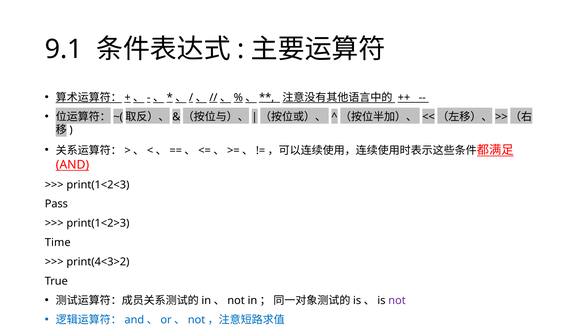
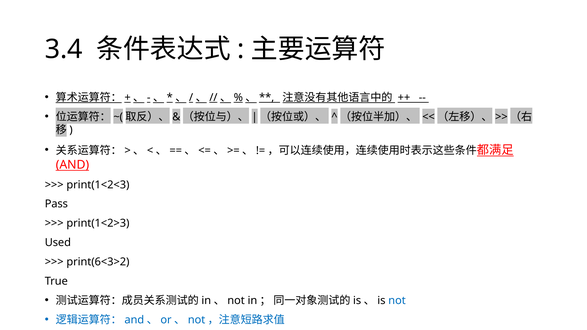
9.1: 9.1 -> 3.4
Time: Time -> Used
print(4<3>2: print(4<3>2 -> print(6<3>2
not colour: purple -> blue
